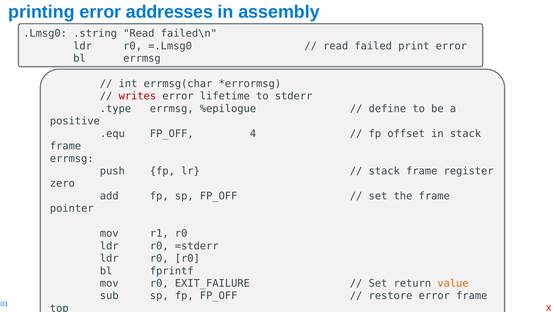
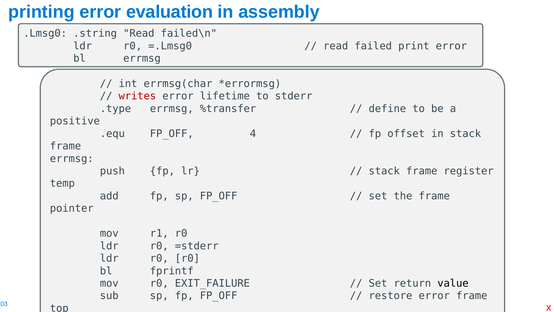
addresses: addresses -> evaluation
%epilogue: %epilogue -> %transfer
zero: zero -> temp
value colour: orange -> black
